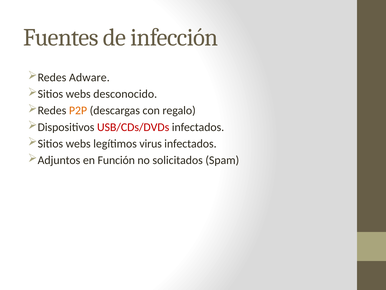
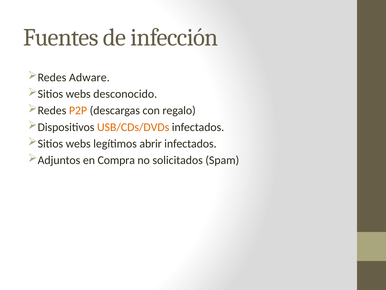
USB/CDs/DVDs colour: red -> orange
virus: virus -> abrir
Función: Función -> Compra
